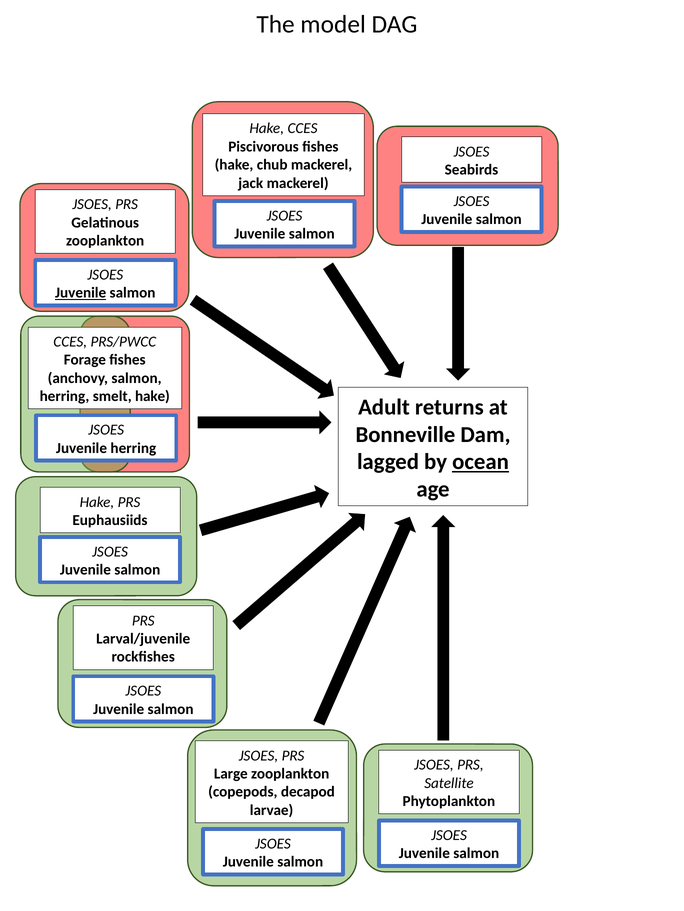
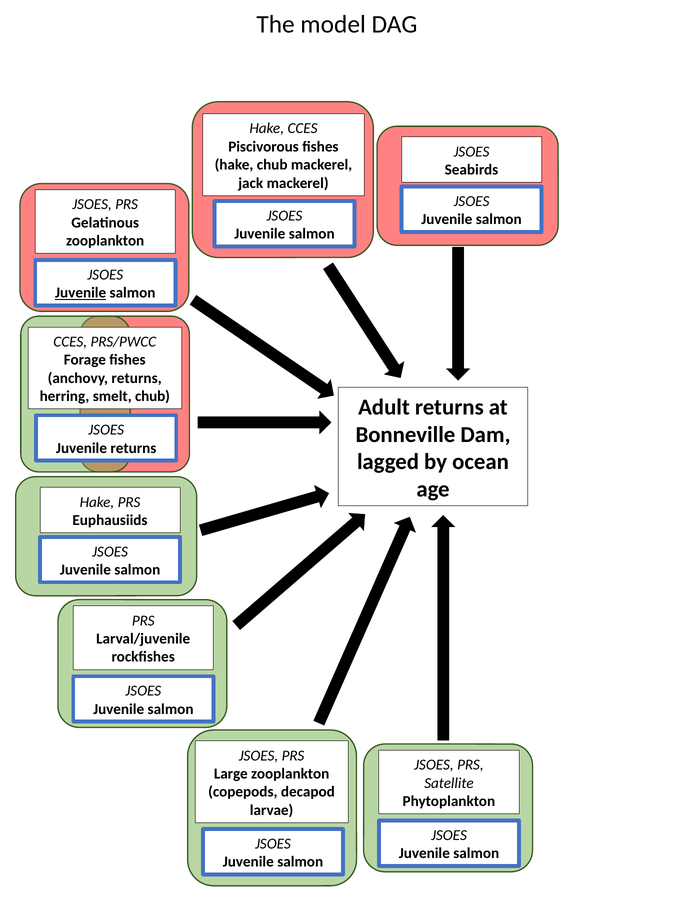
anchovy salmon: salmon -> returns
smelt hake: hake -> chub
Juvenile herring: herring -> returns
ocean underline: present -> none
